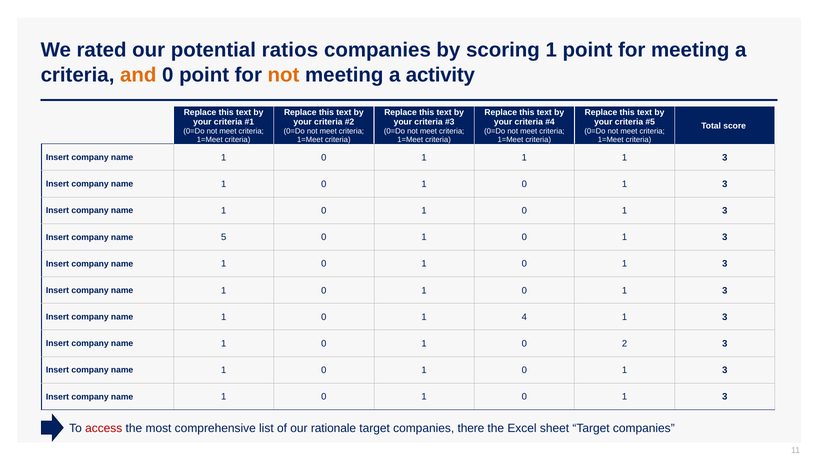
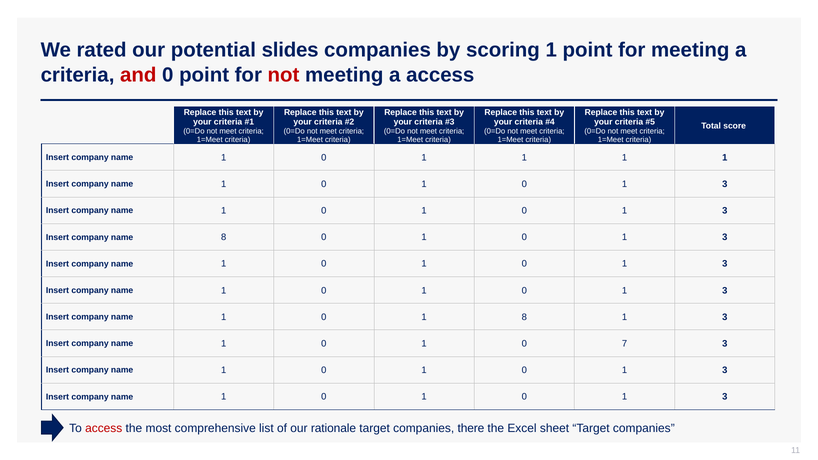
ratios: ratios -> slides
and colour: orange -> red
not at (284, 75) colour: orange -> red
a activity: activity -> access
1 1 1 3: 3 -> 1
name 5: 5 -> 8
1 4: 4 -> 8
2: 2 -> 7
